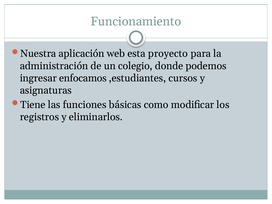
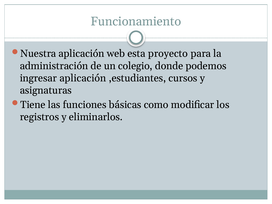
ingresar enfocamos: enfocamos -> aplicación
